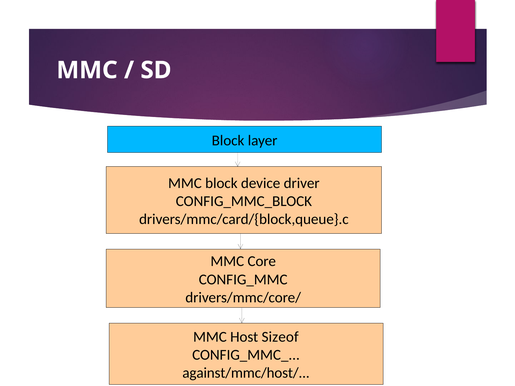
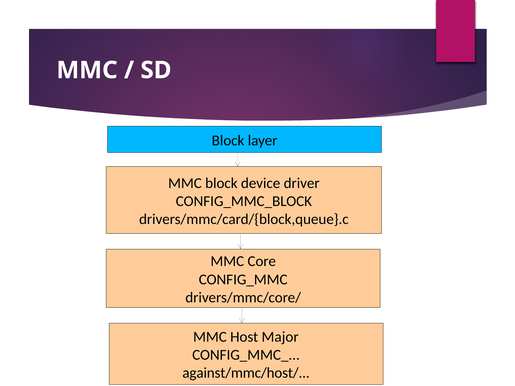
Sizeof: Sizeof -> Major
